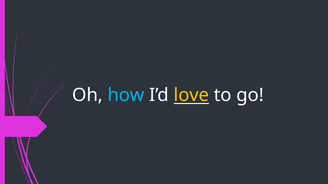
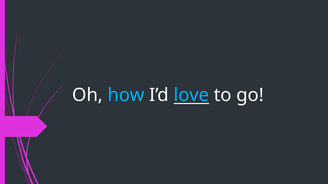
love colour: yellow -> light blue
